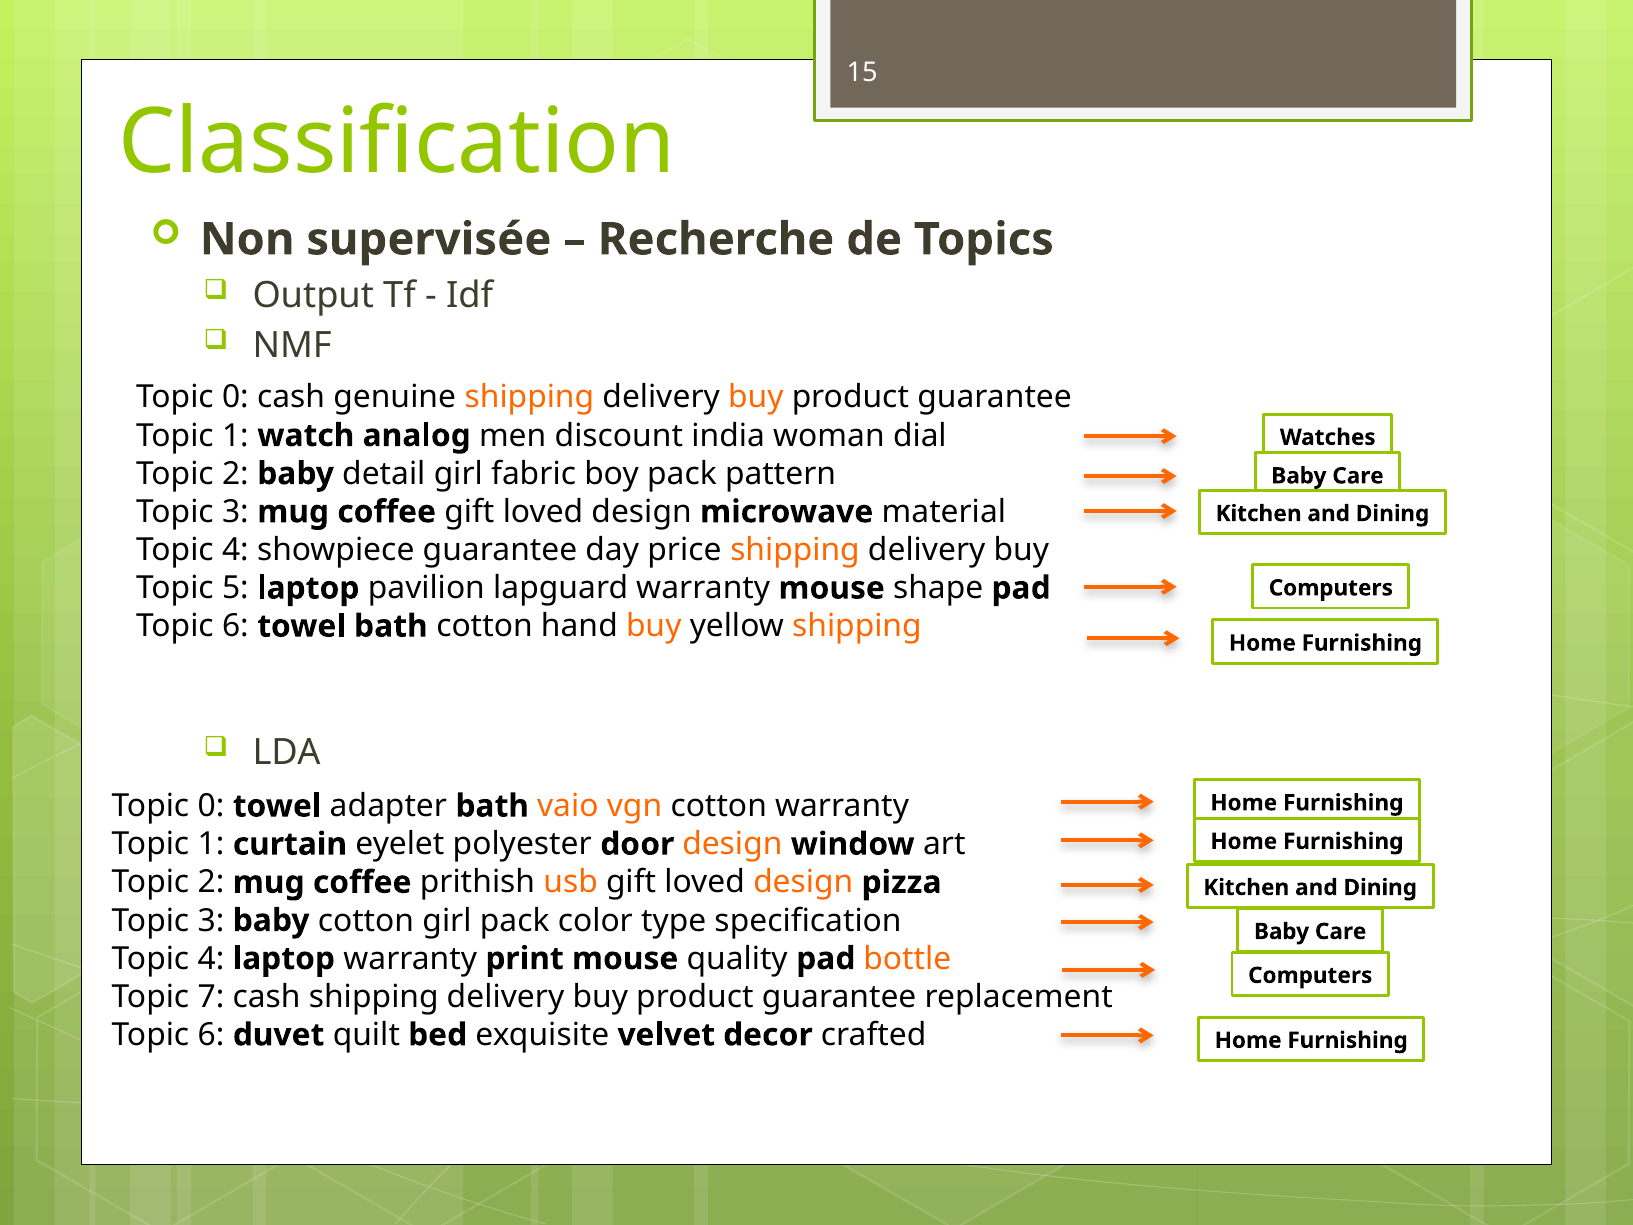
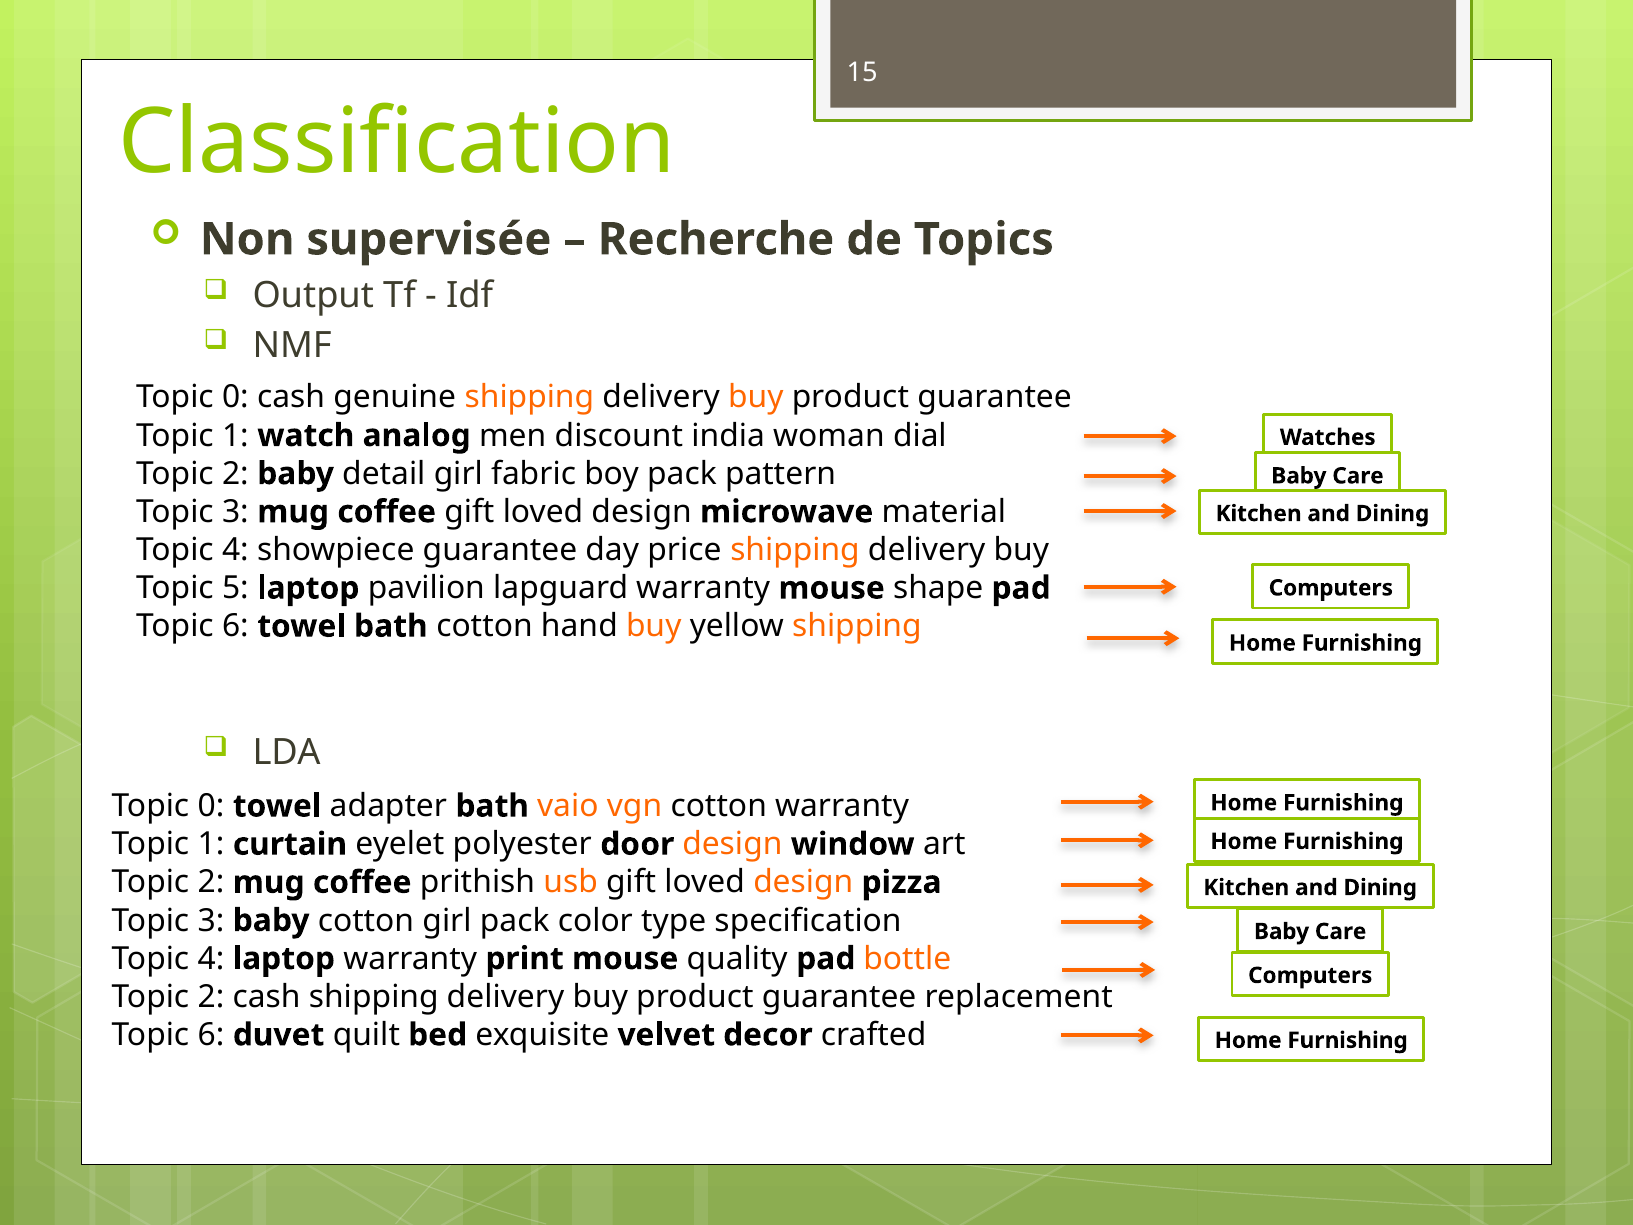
7 at (211, 997): 7 -> 2
